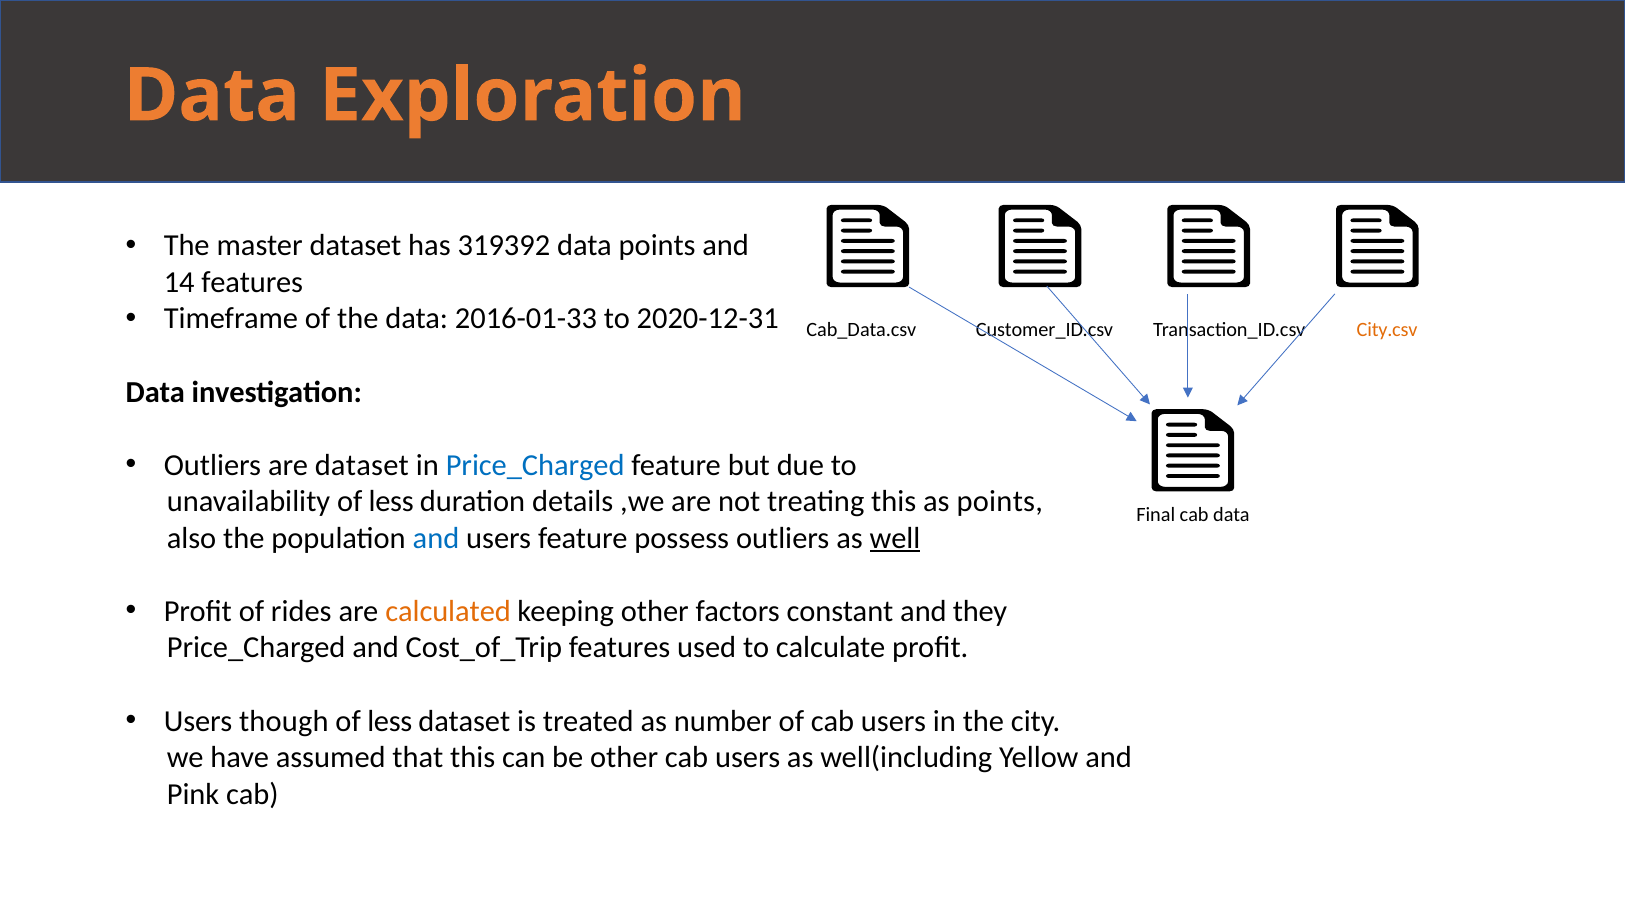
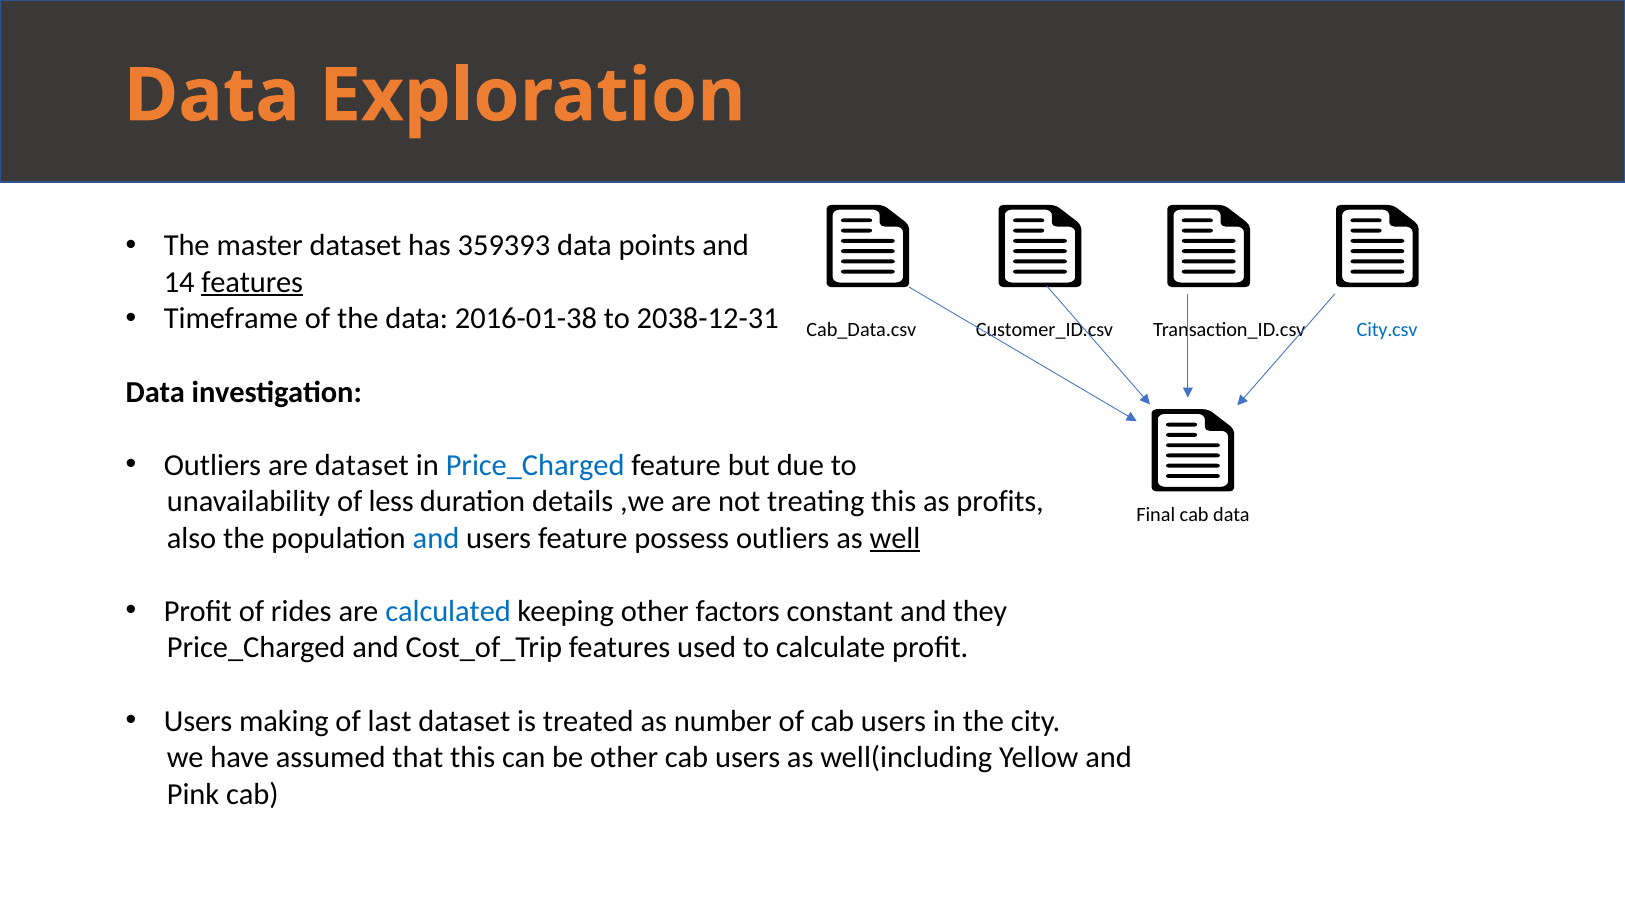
319392: 319392 -> 359393
features at (252, 282) underline: none -> present
2016-01-33: 2016-01-33 -> 2016-01-38
2020-12-31: 2020-12-31 -> 2038-12-31
City.csv colour: orange -> blue
as points: points -> profits
calculated colour: orange -> blue
though: though -> making
less at (390, 721): less -> last
